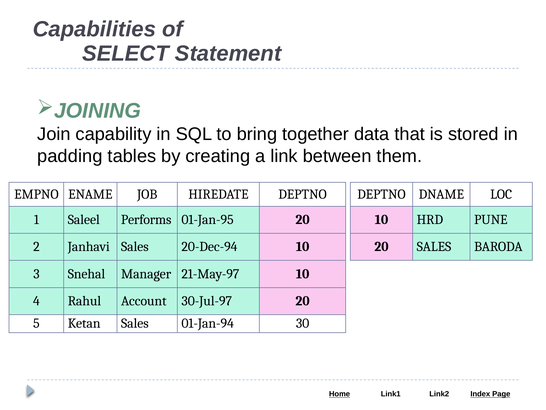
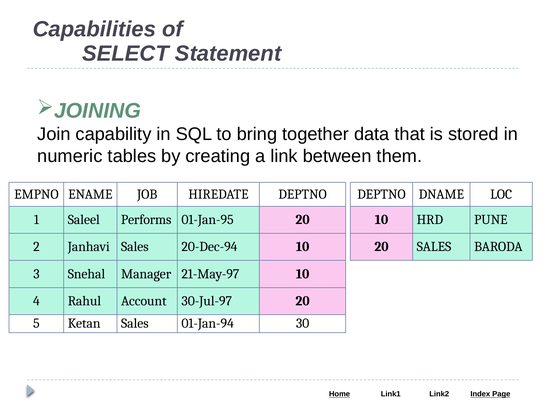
padding: padding -> numeric
